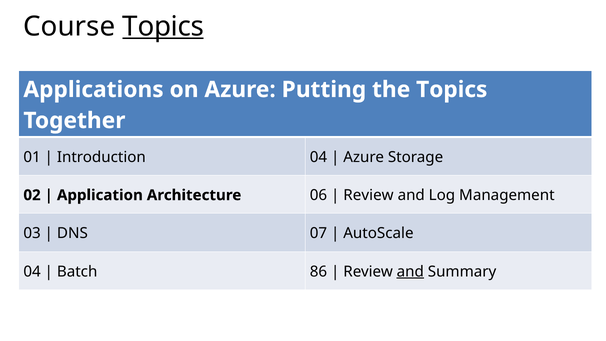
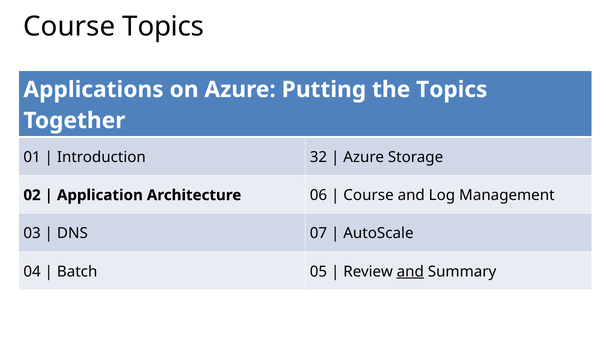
Topics at (163, 26) underline: present -> none
Introduction 04: 04 -> 32
Review at (369, 195): Review -> Course
86: 86 -> 05
